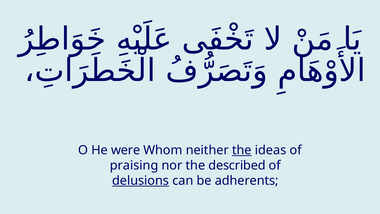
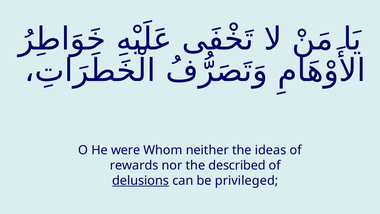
the at (242, 150) underline: present -> none
praising: praising -> rewards
adherents: adherents -> privileged
